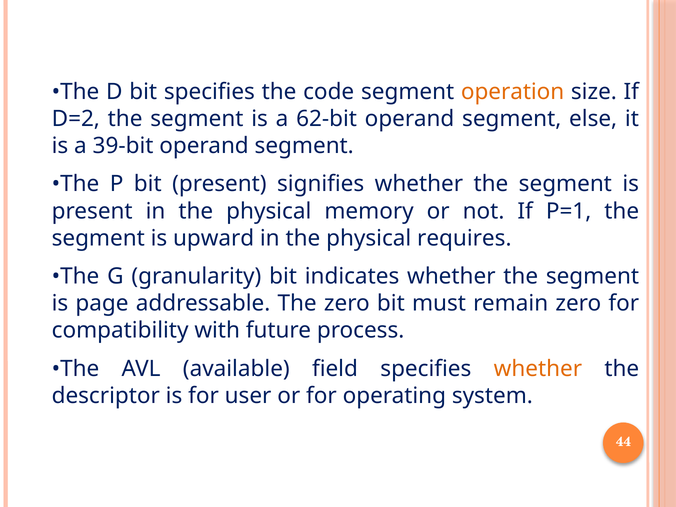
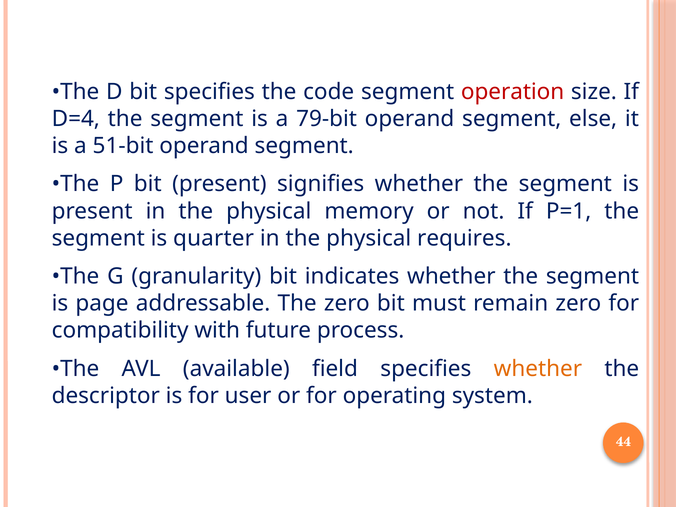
operation colour: orange -> red
D=2: D=2 -> D=4
62-bit: 62-bit -> 79-bit
39-bit: 39-bit -> 51-bit
upward: upward -> quarter
